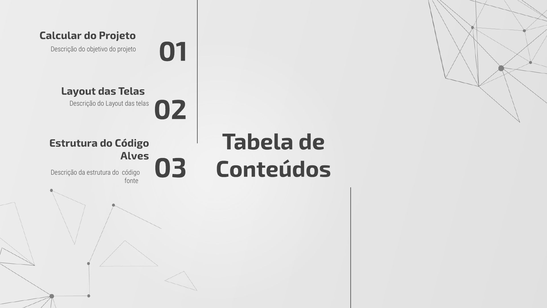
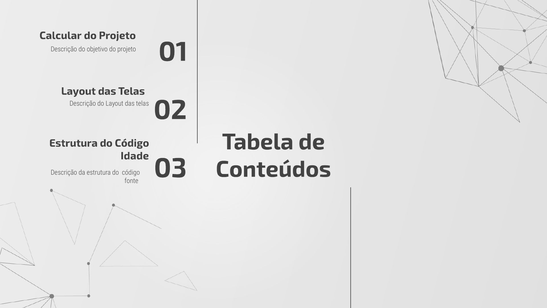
Alves: Alves -> Idade
